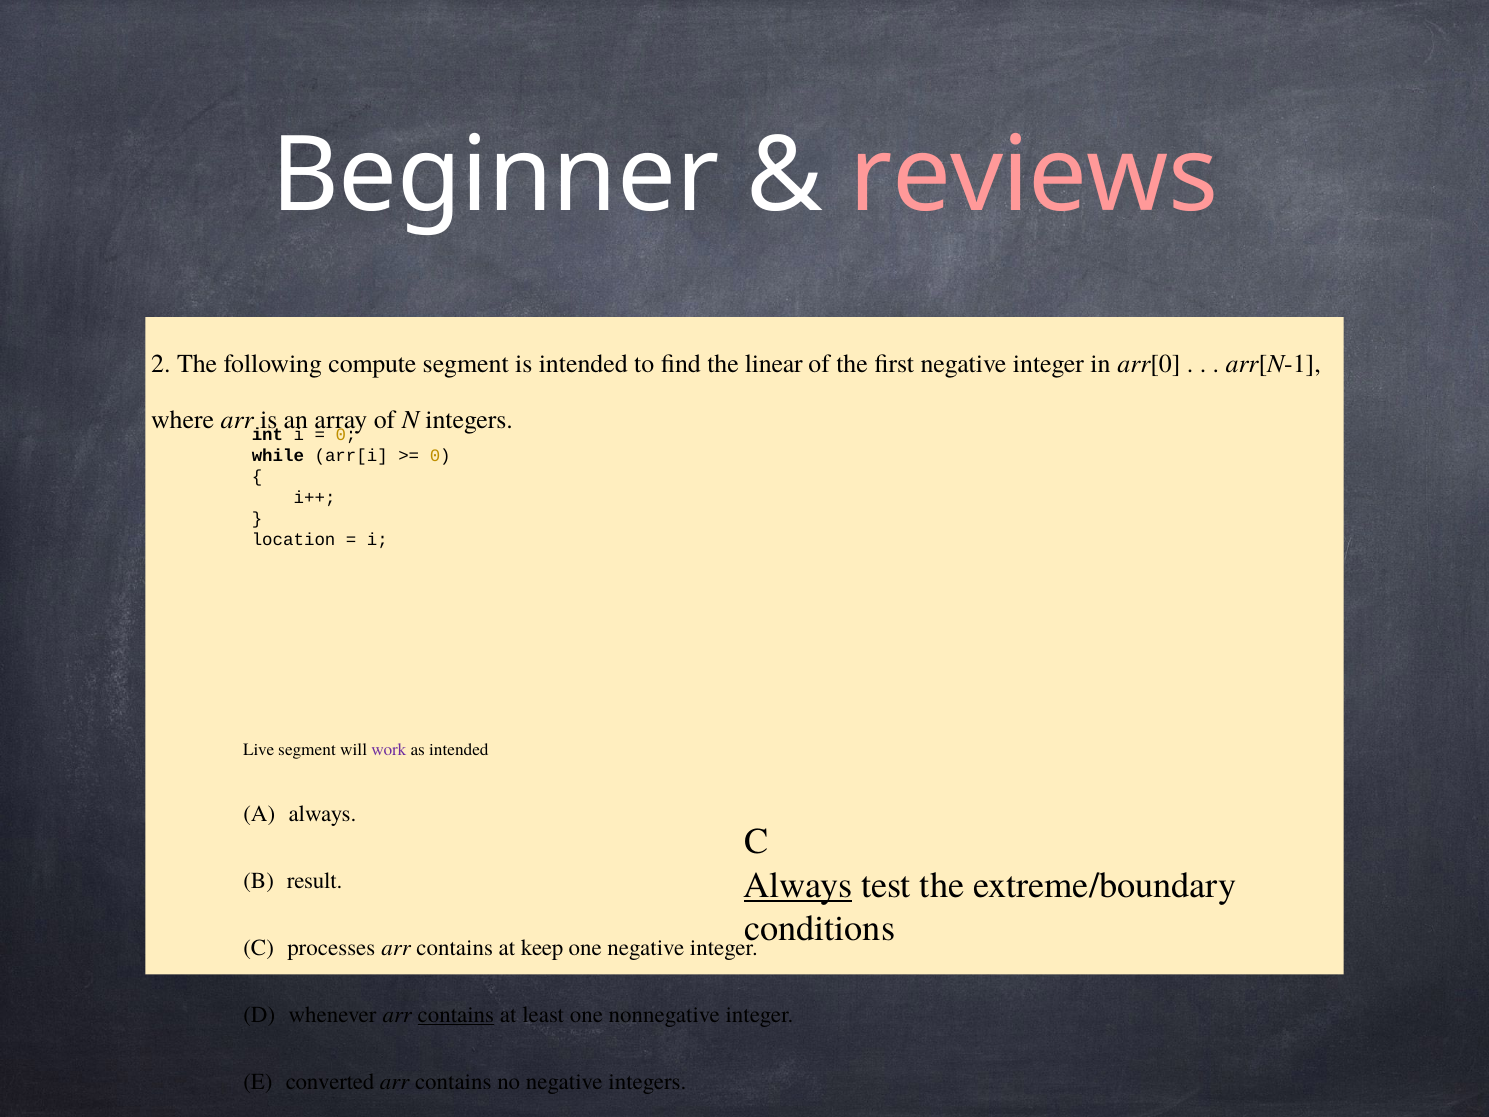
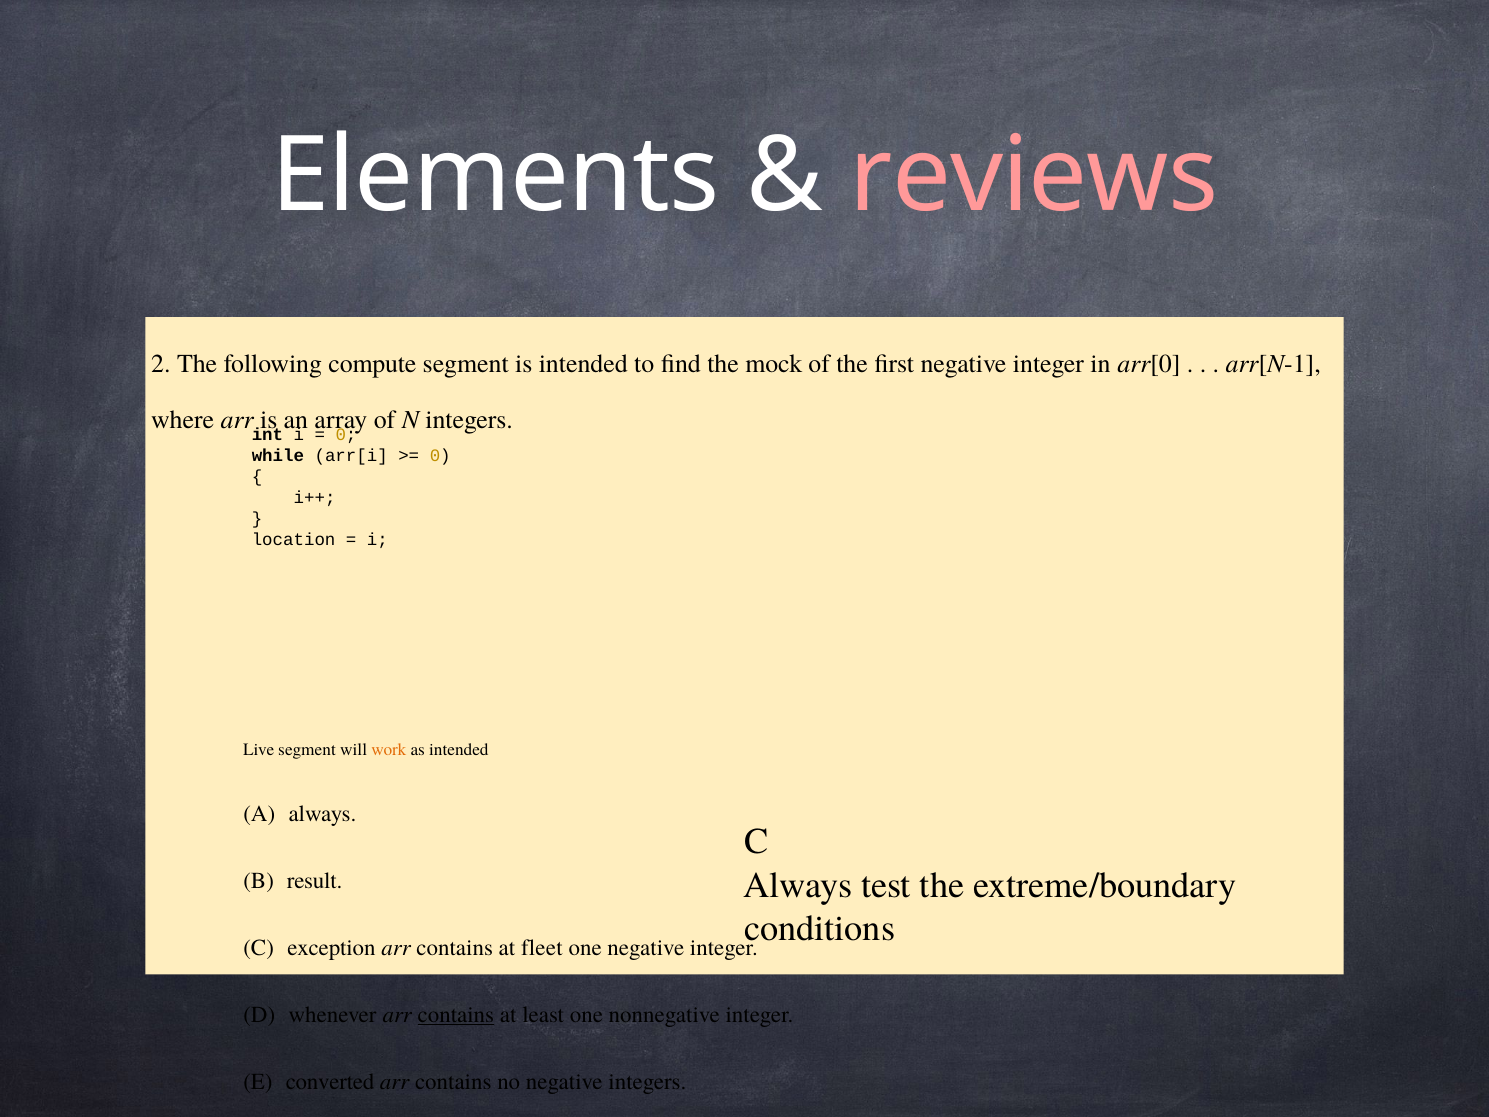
Beginner: Beginner -> Elements
linear: linear -> mock
work colour: purple -> orange
Always at (798, 885) underline: present -> none
processes: processes -> exception
keep: keep -> fleet
